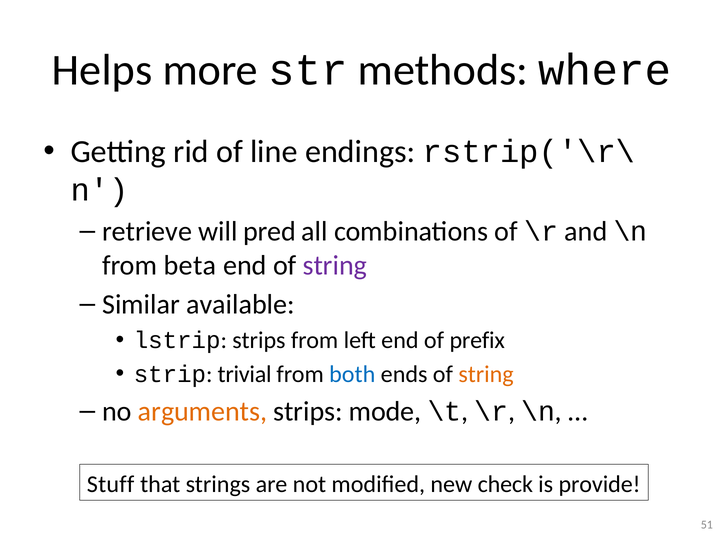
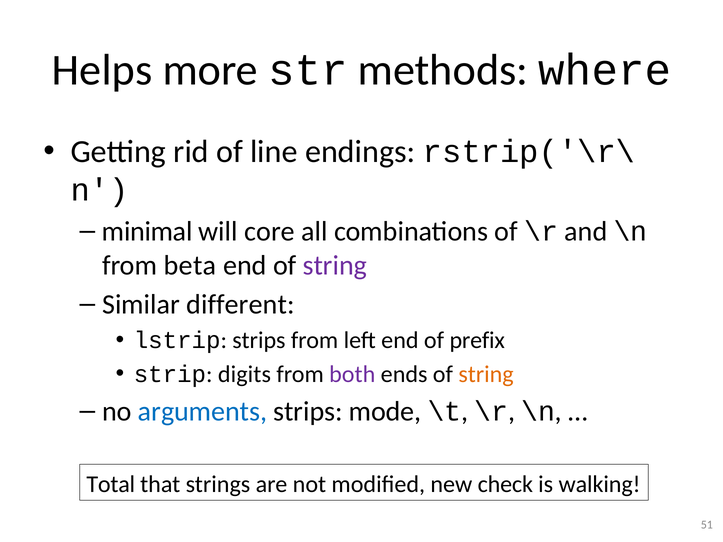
retrieve: retrieve -> minimal
pred: pred -> core
available: available -> different
trivial: trivial -> digits
both colour: blue -> purple
arguments colour: orange -> blue
Stuff: Stuff -> Total
provide: provide -> walking
